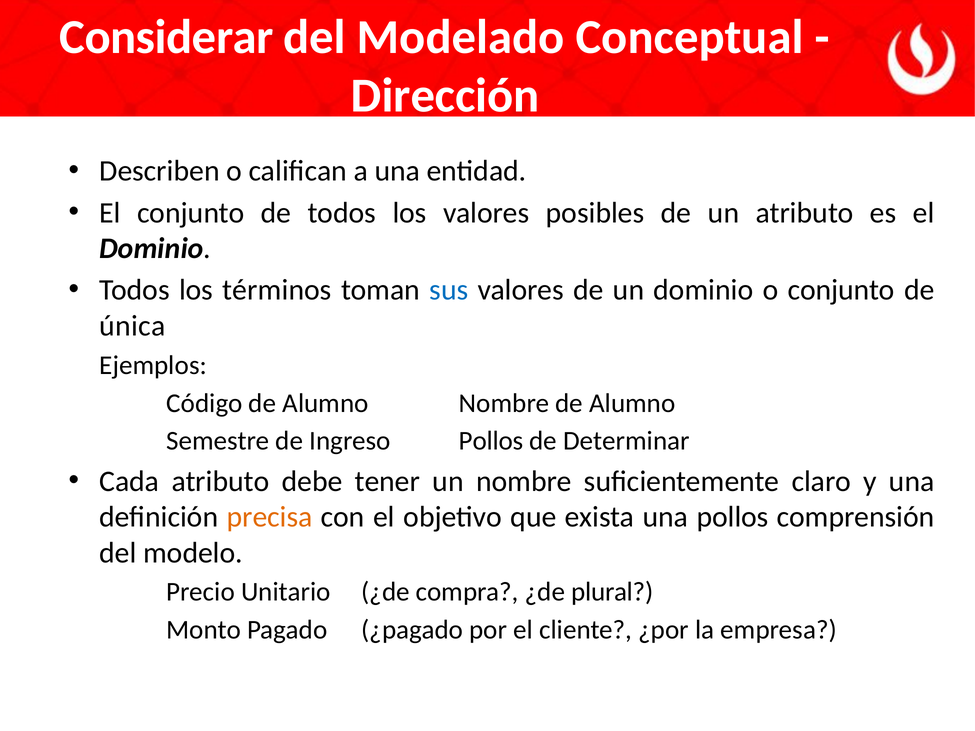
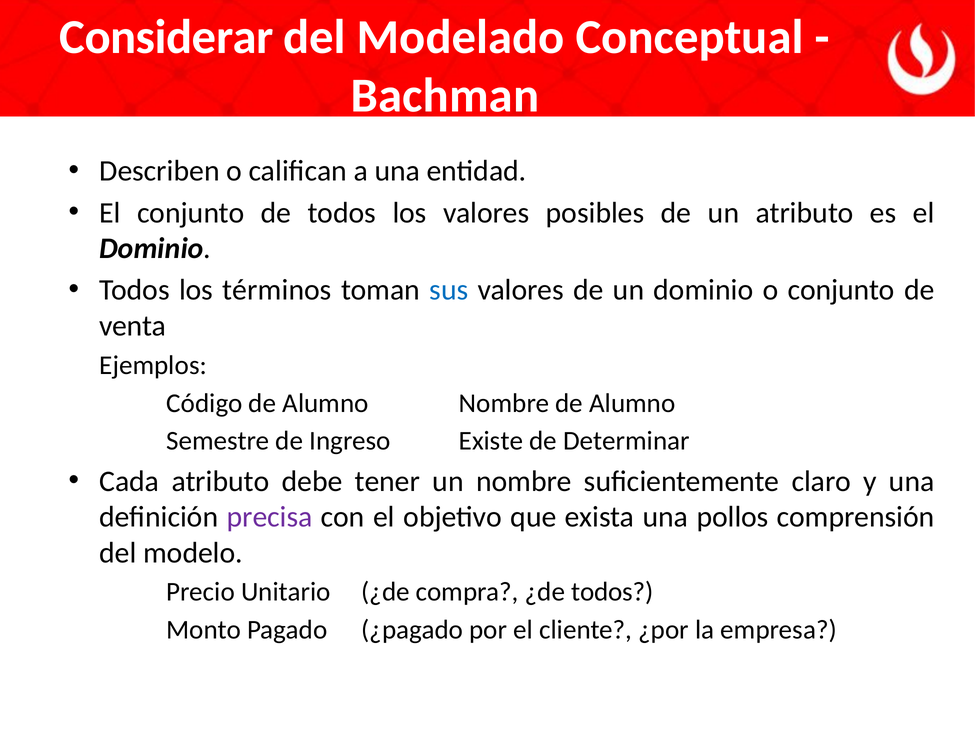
Dirección: Dirección -> Bachman
única: única -> venta
Ingreso Pollos: Pollos -> Existe
precisa colour: orange -> purple
¿de plural: plural -> todos
